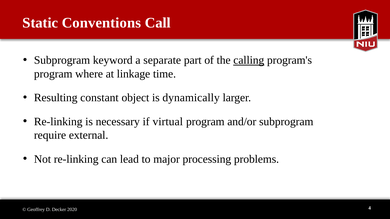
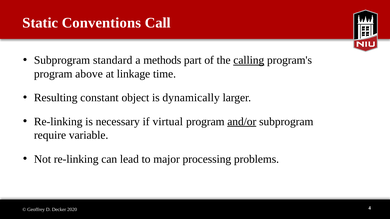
keyword: keyword -> standard
separate: separate -> methods
where: where -> above
and/or underline: none -> present
external: external -> variable
